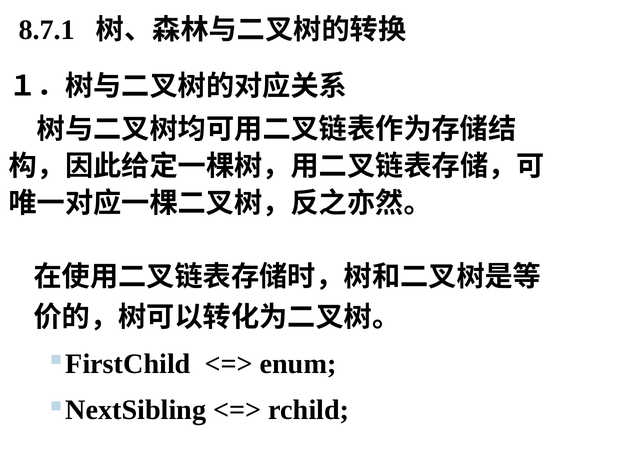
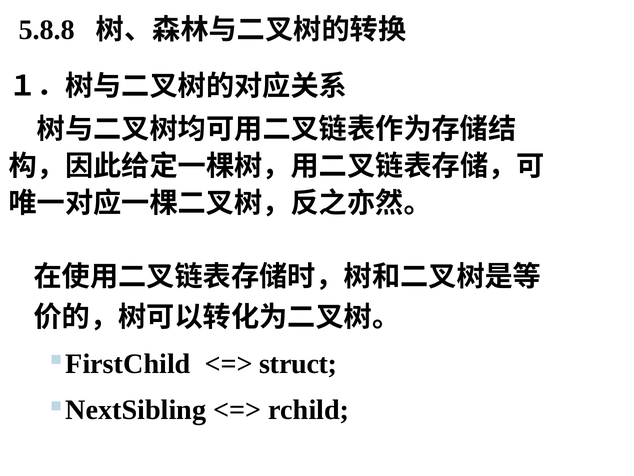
8.7.1: 8.7.1 -> 5.8.8
enum: enum -> struct
